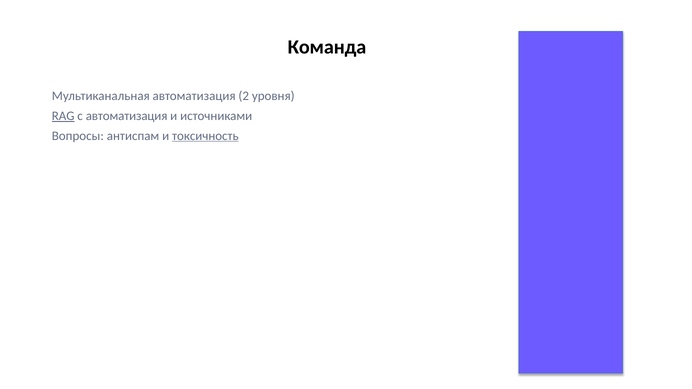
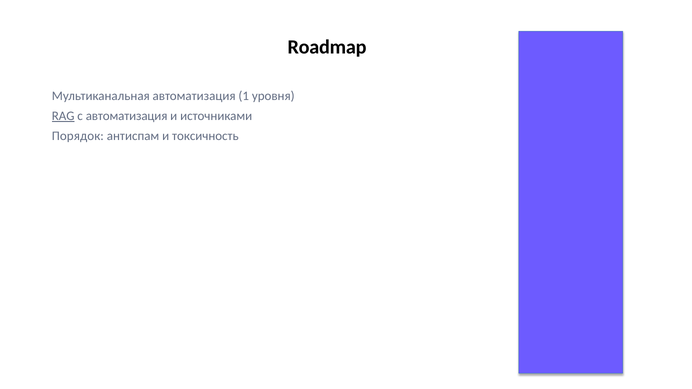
Команда: Команда -> Roadmap
2: 2 -> 1
Вопросы: Вопросы -> Порядок
токсичность underline: present -> none
